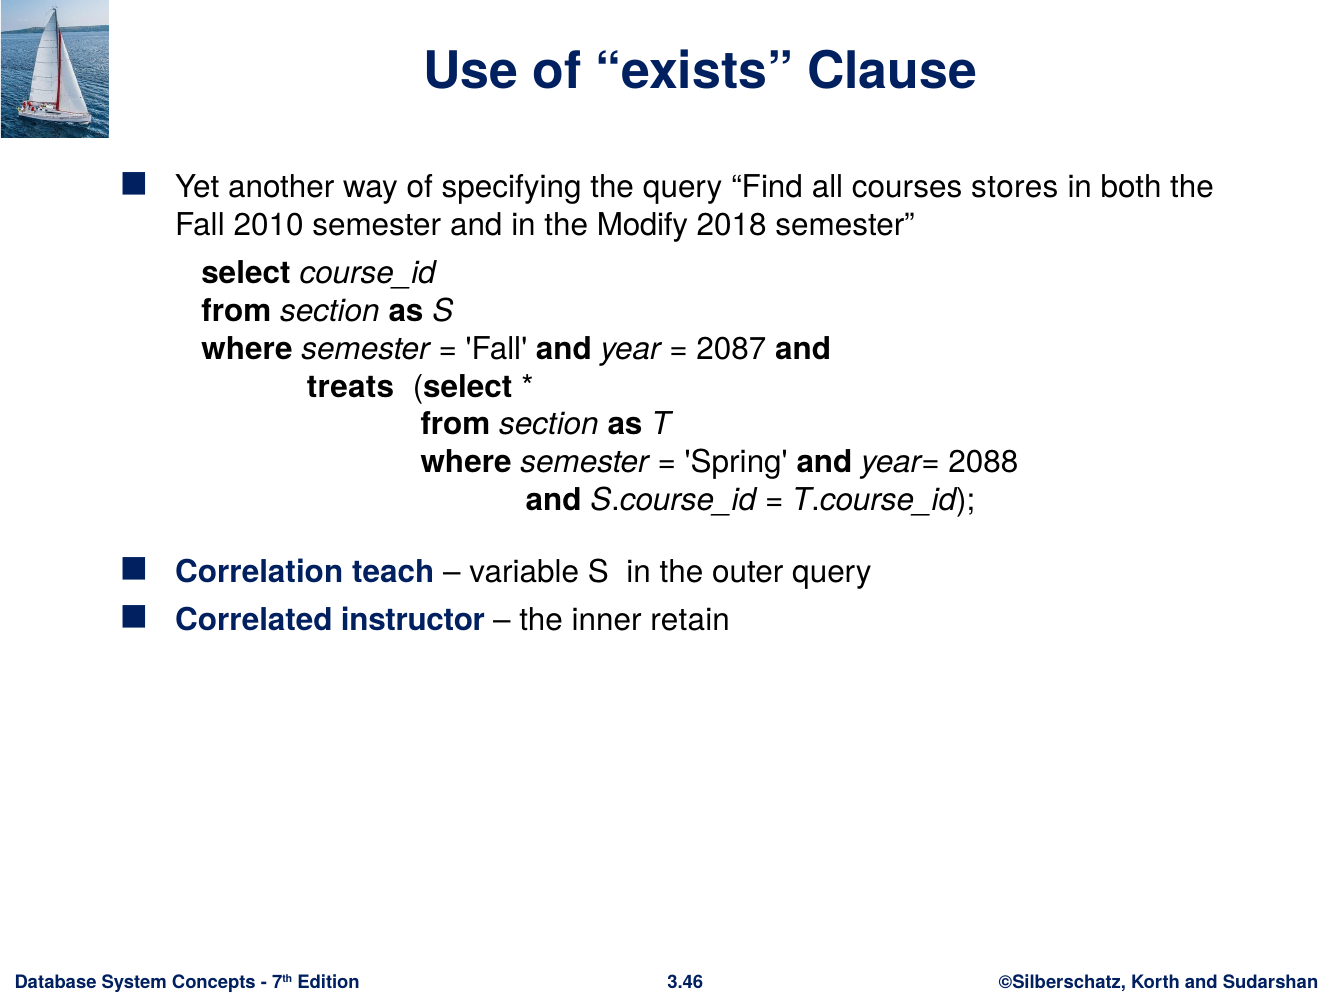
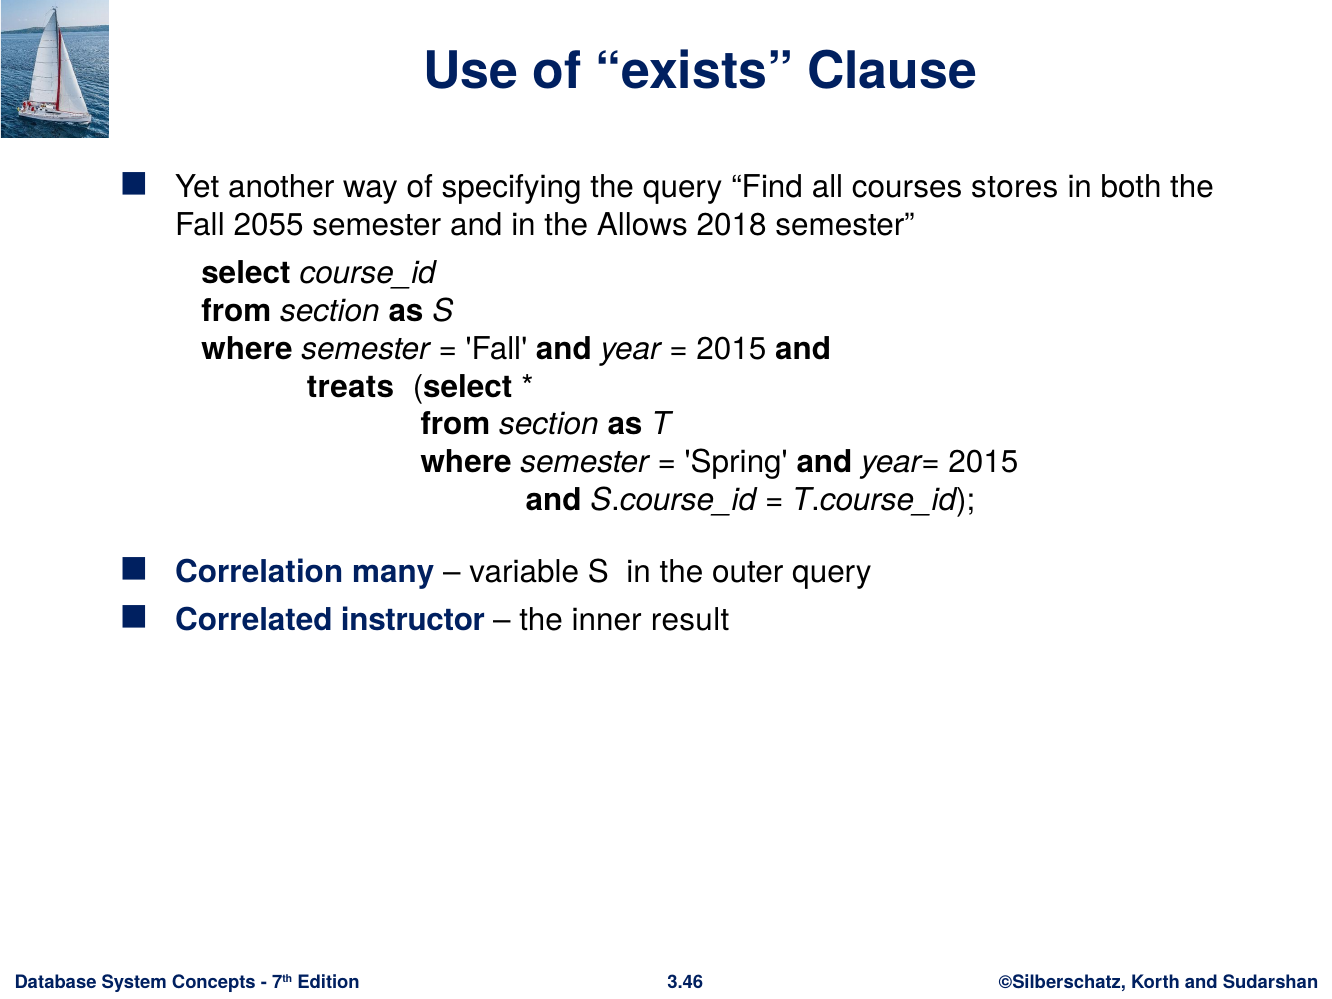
2010: 2010 -> 2055
Modify: Modify -> Allows
2087 at (731, 349): 2087 -> 2015
year= 2088: 2088 -> 2015
teach: teach -> many
retain: retain -> result
